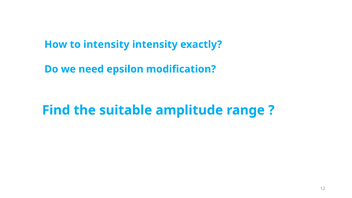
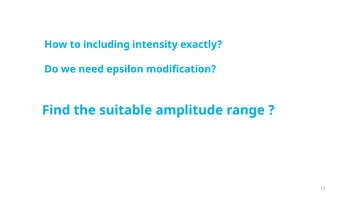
to intensity: intensity -> including
